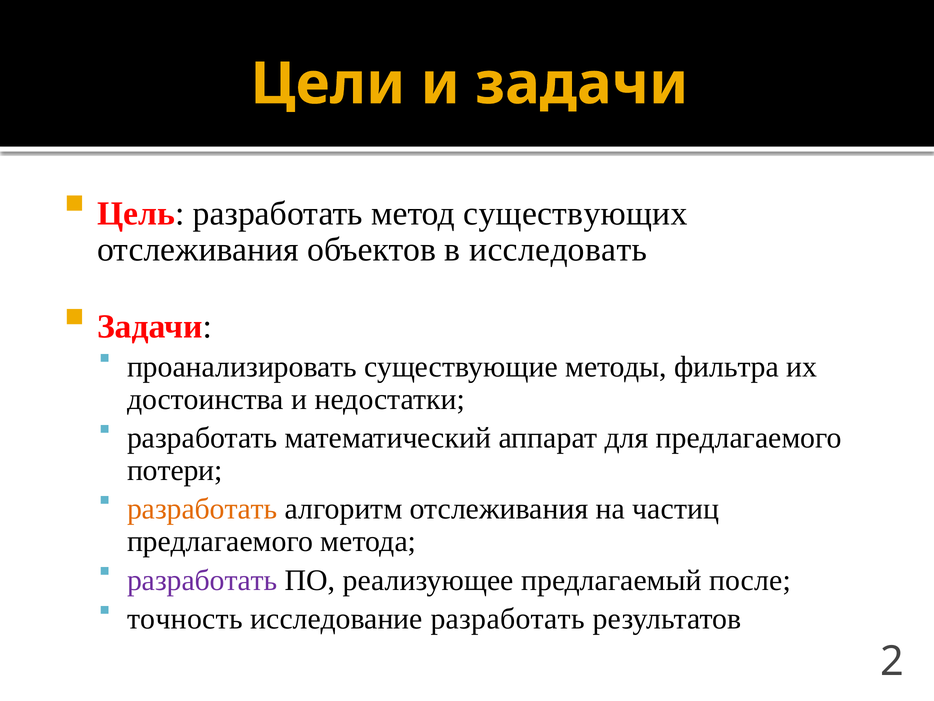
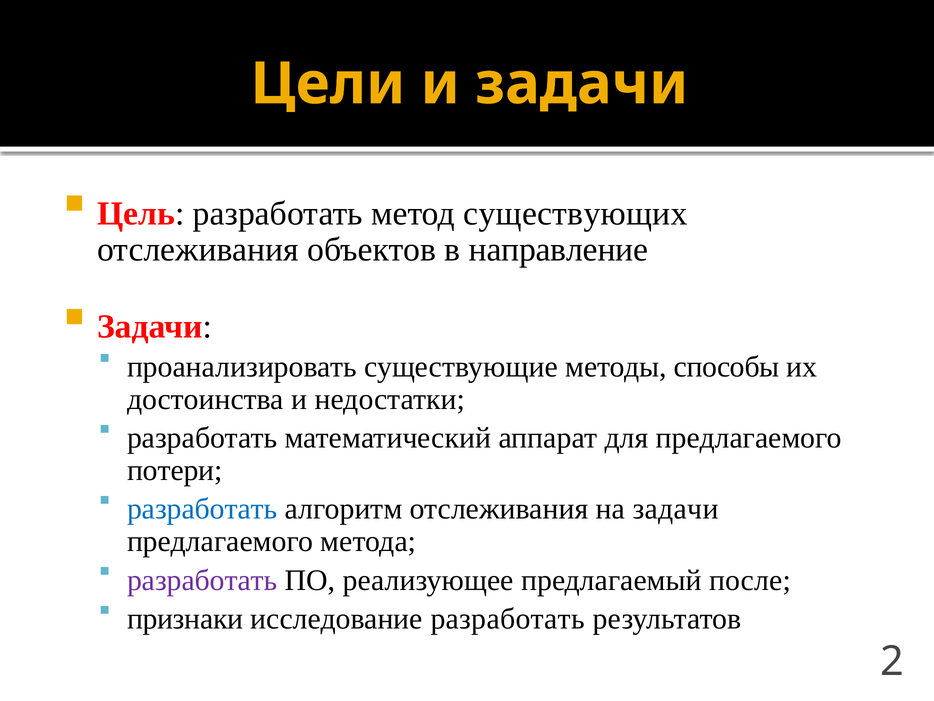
исследовать: исследовать -> направление
фильтра: фильтра -> способы
разработать at (202, 509) colour: orange -> blue
на частиц: частиц -> задачи
точность: точность -> признаки
